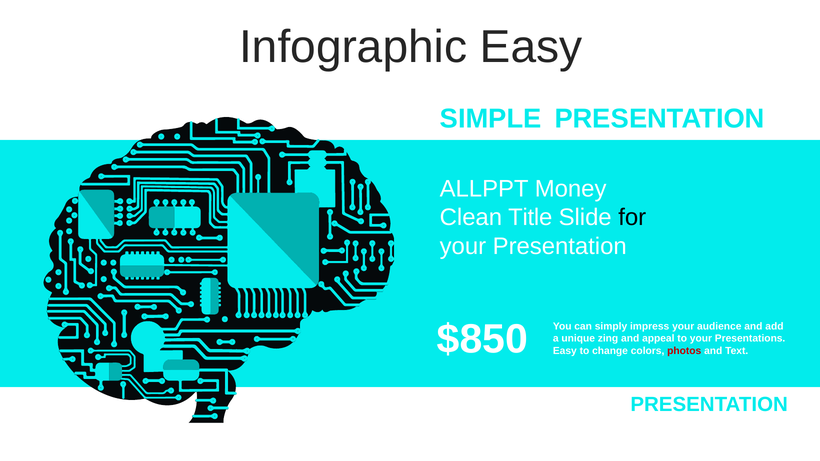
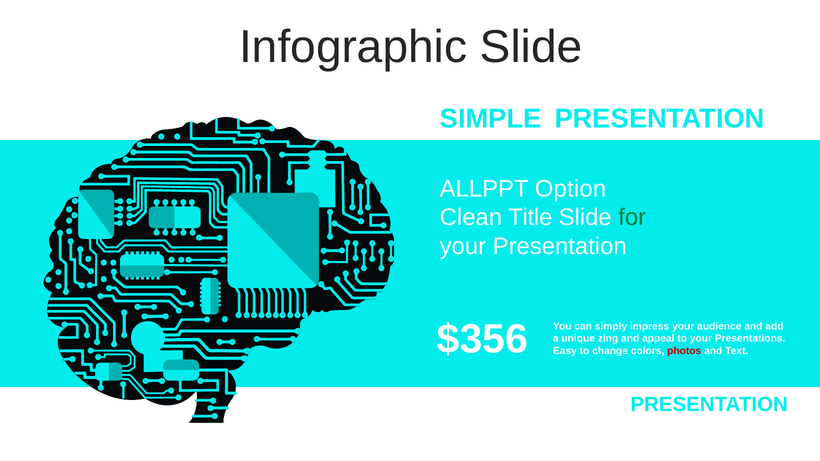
Infographic Easy: Easy -> Slide
Money: Money -> Option
for colour: black -> green
$850: $850 -> $356
